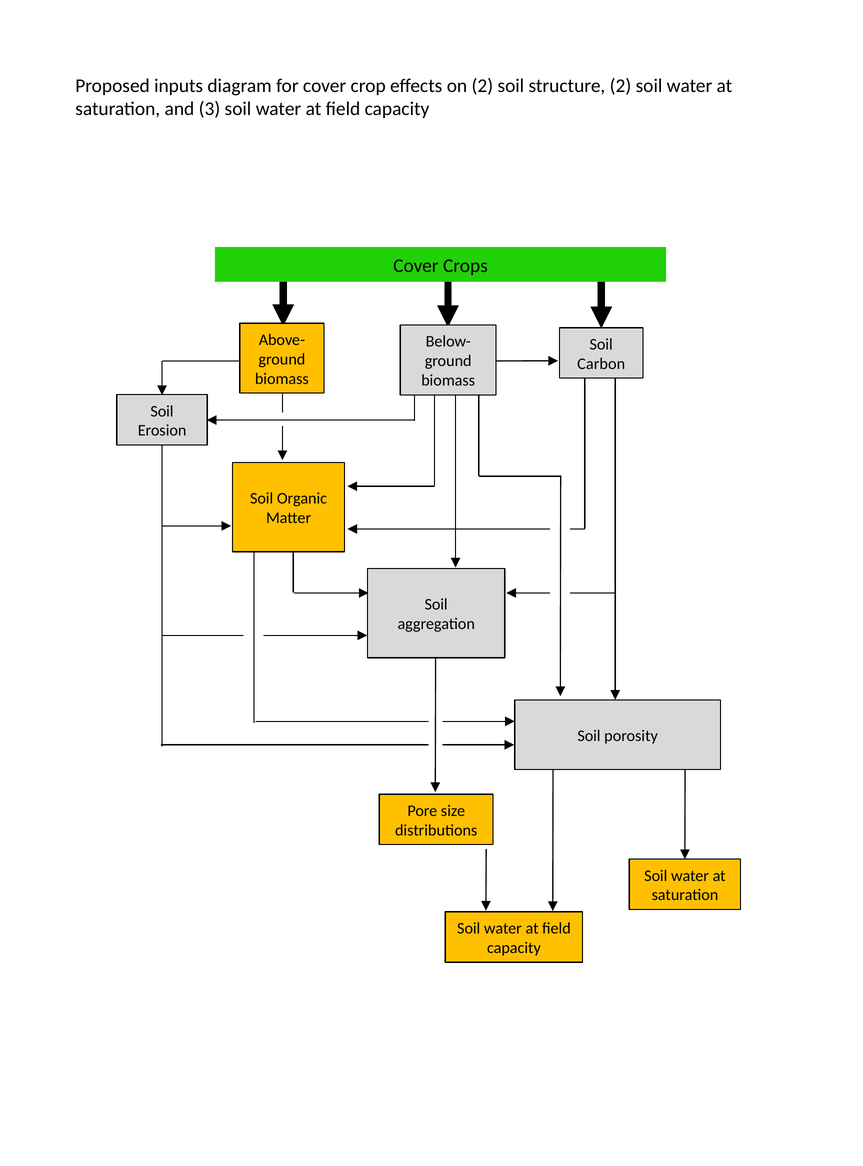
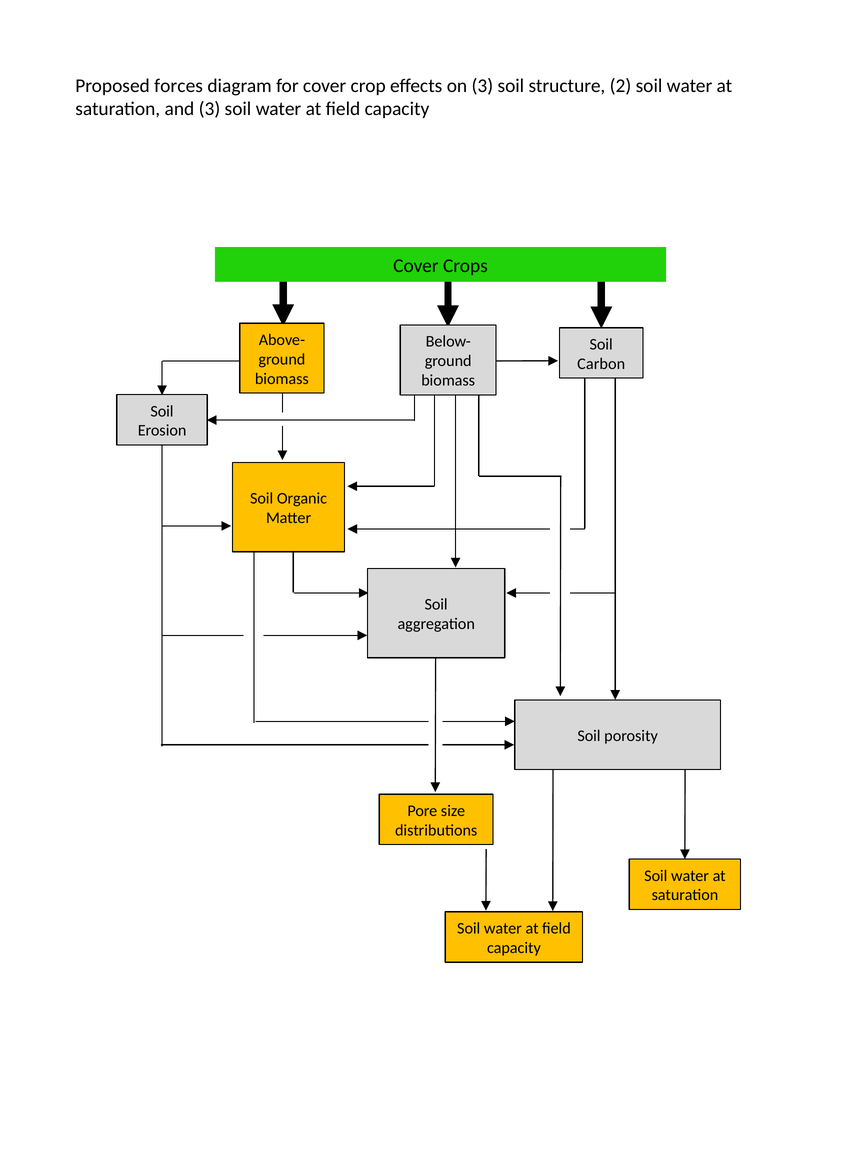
inputs: inputs -> forces
on 2: 2 -> 3
